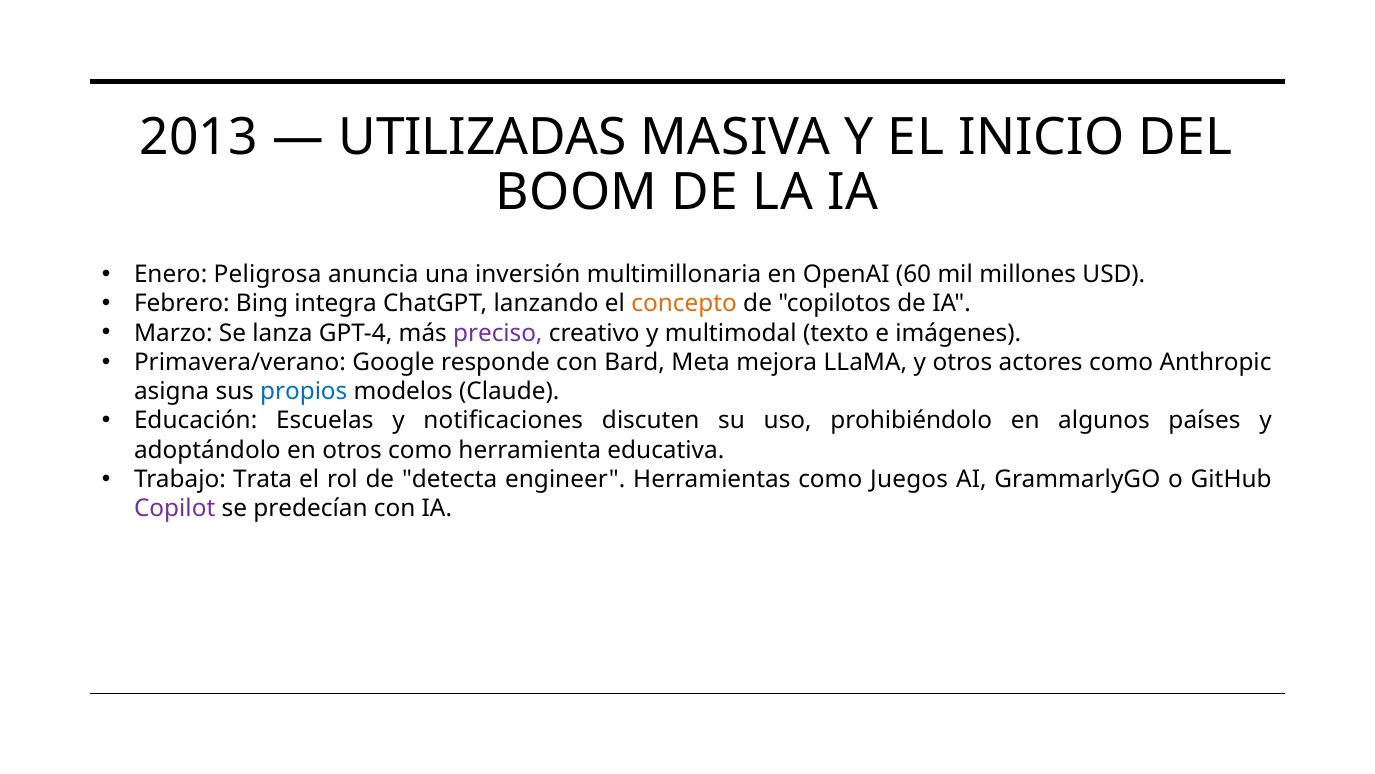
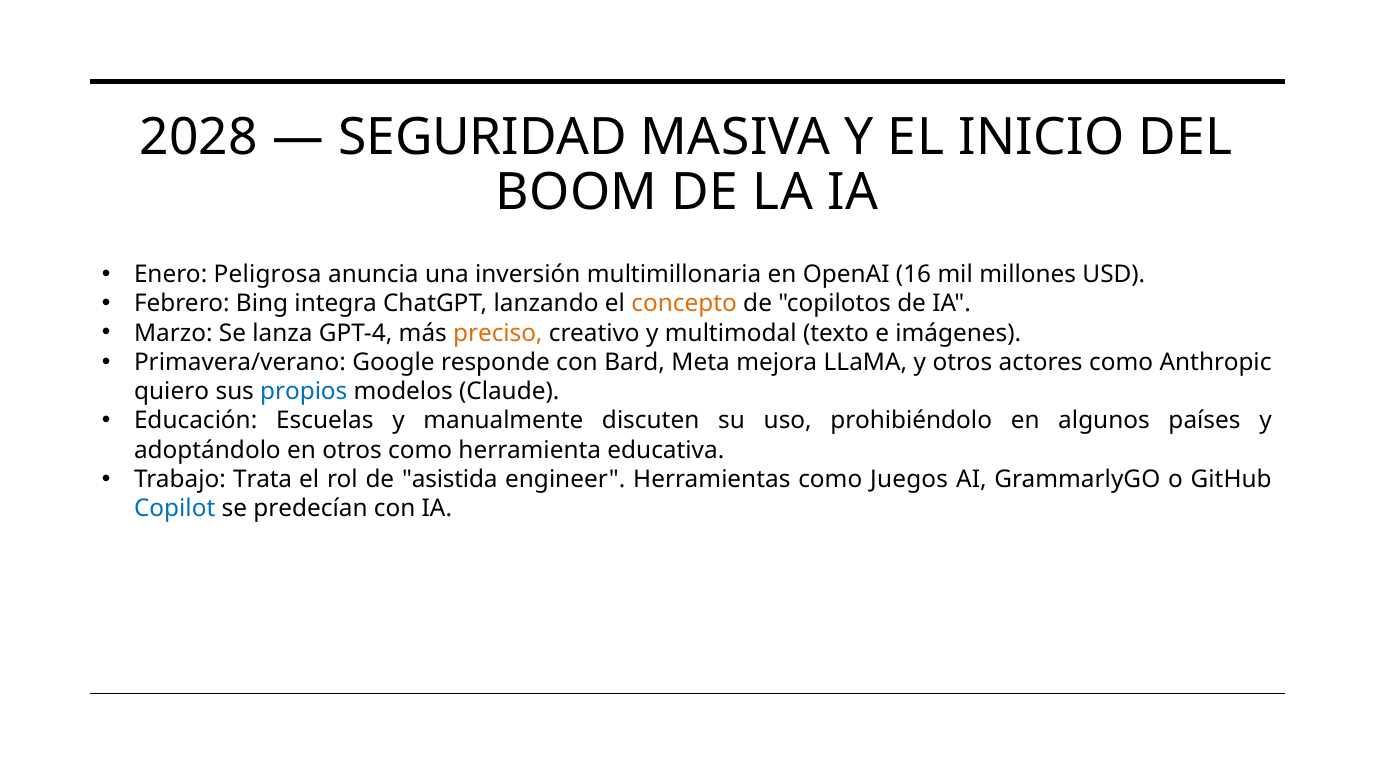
2013: 2013 -> 2028
UTILIZADAS: UTILIZADAS -> SEGURIDAD
60: 60 -> 16
preciso colour: purple -> orange
asigna: asigna -> quiero
notificaciones: notificaciones -> manualmente
detecta: detecta -> asistida
Copilot colour: purple -> blue
